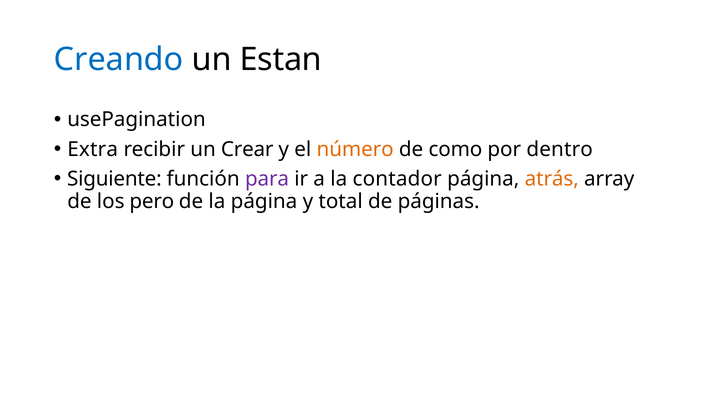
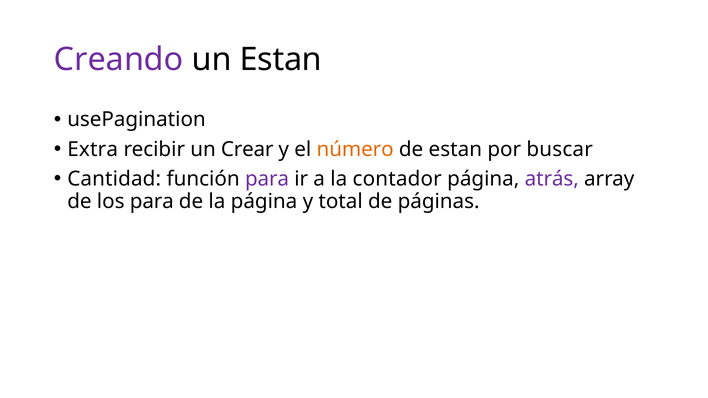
Creando colour: blue -> purple
de como: como -> estan
dentro: dentro -> buscar
Siguiente: Siguiente -> Cantidad
atrás colour: orange -> purple
los pero: pero -> para
